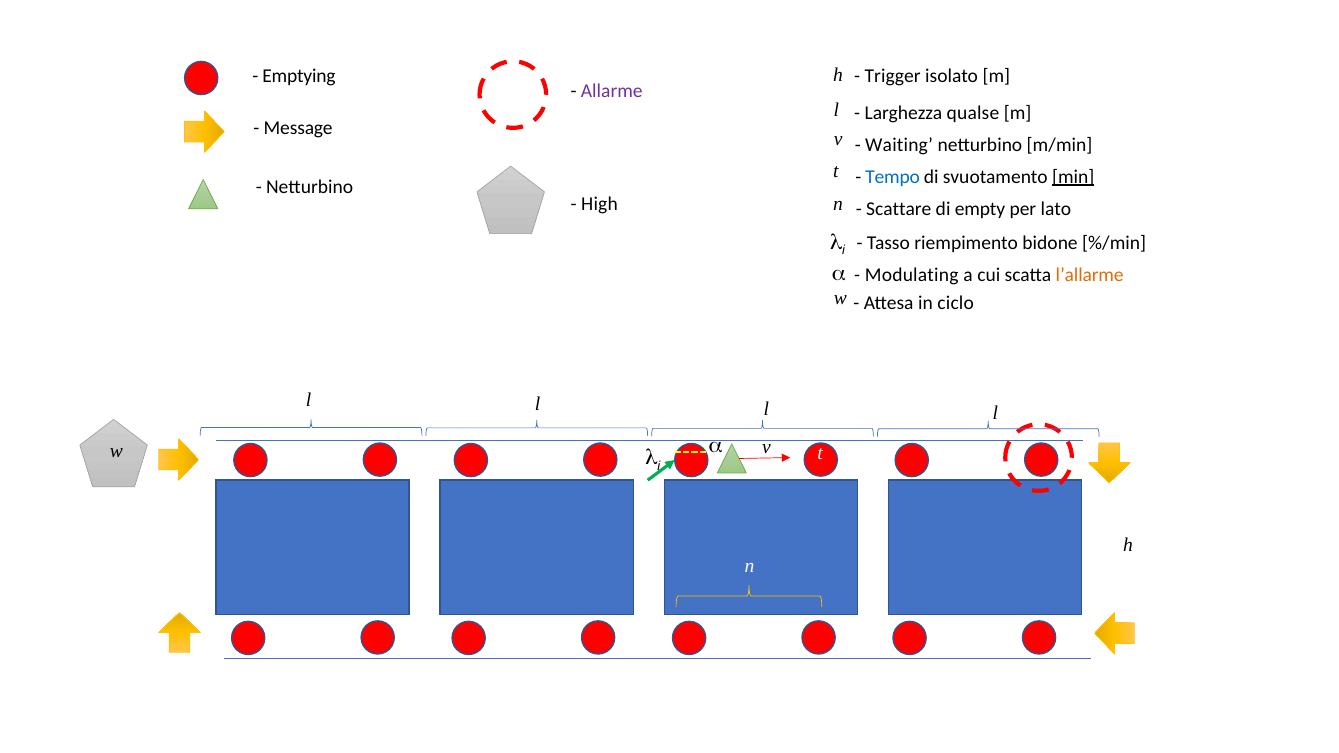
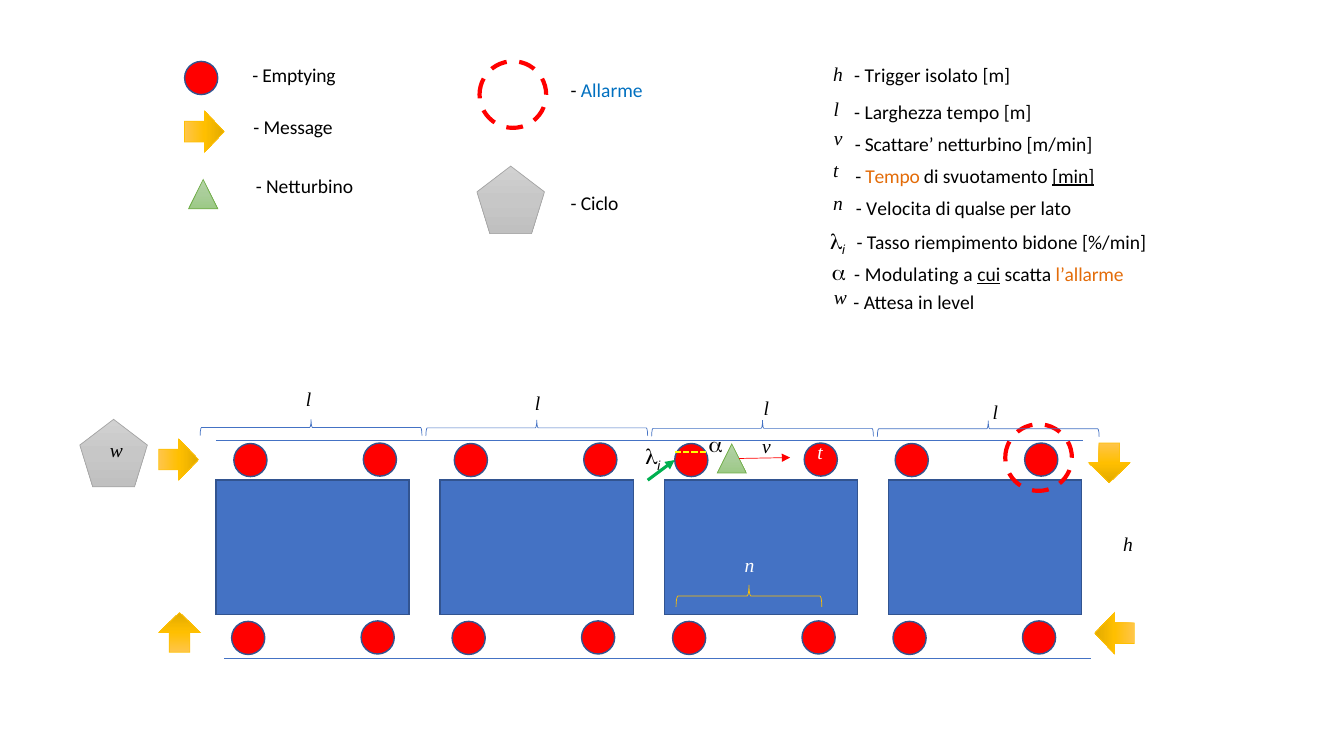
Allarme colour: purple -> blue
Larghezza qualse: qualse -> tempo
Waiting: Waiting -> Scattare
Tempo at (893, 177) colour: blue -> orange
High: High -> Ciclo
Scattare: Scattare -> Velocita
empty: empty -> qualse
cui underline: none -> present
ciclo: ciclo -> level
